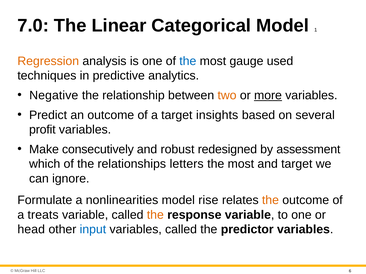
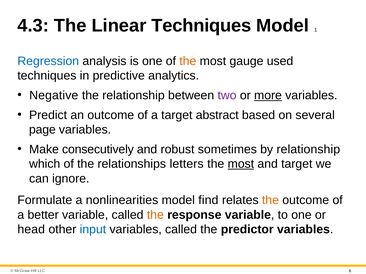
7.0: 7.0 -> 4.3
Linear Categorical: Categorical -> Techniques
Regression colour: orange -> blue
the at (188, 61) colour: blue -> orange
two colour: orange -> purple
insights: insights -> abstract
profit: profit -> page
redesigned: redesigned -> sometimes
by assessment: assessment -> relationship
most at (241, 164) underline: none -> present
rise: rise -> find
treats: treats -> better
